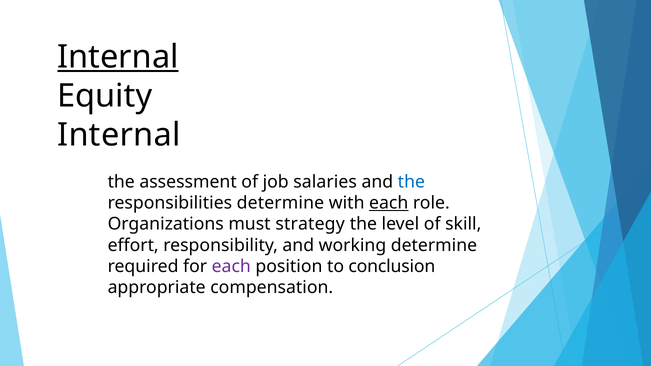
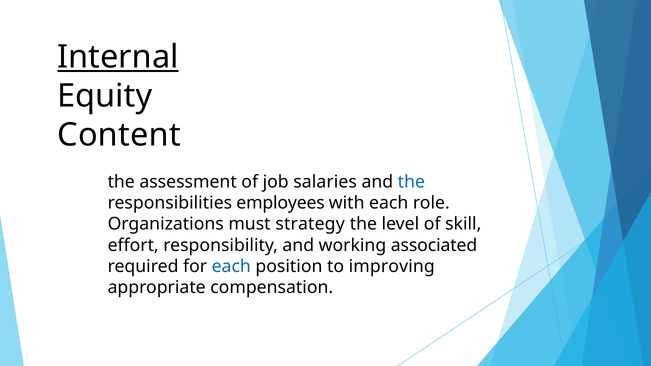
Internal at (119, 135): Internal -> Content
responsibilities determine: determine -> employees
each at (389, 203) underline: present -> none
working determine: determine -> associated
each at (231, 267) colour: purple -> blue
conclusion: conclusion -> improving
